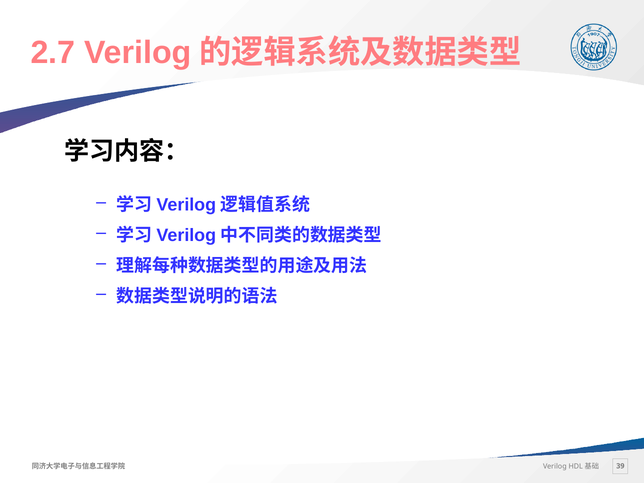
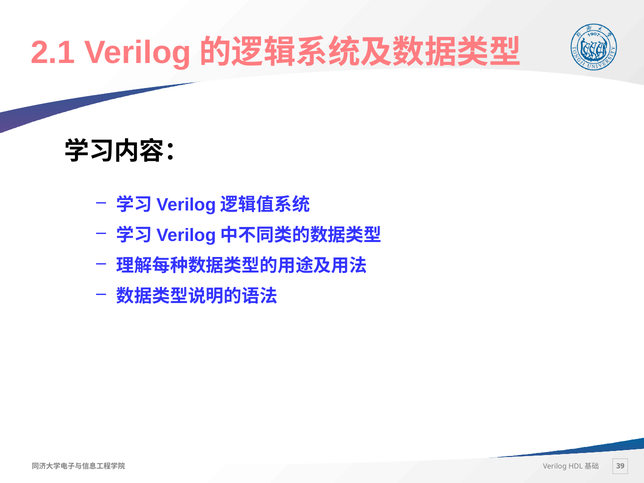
2.7: 2.7 -> 2.1
